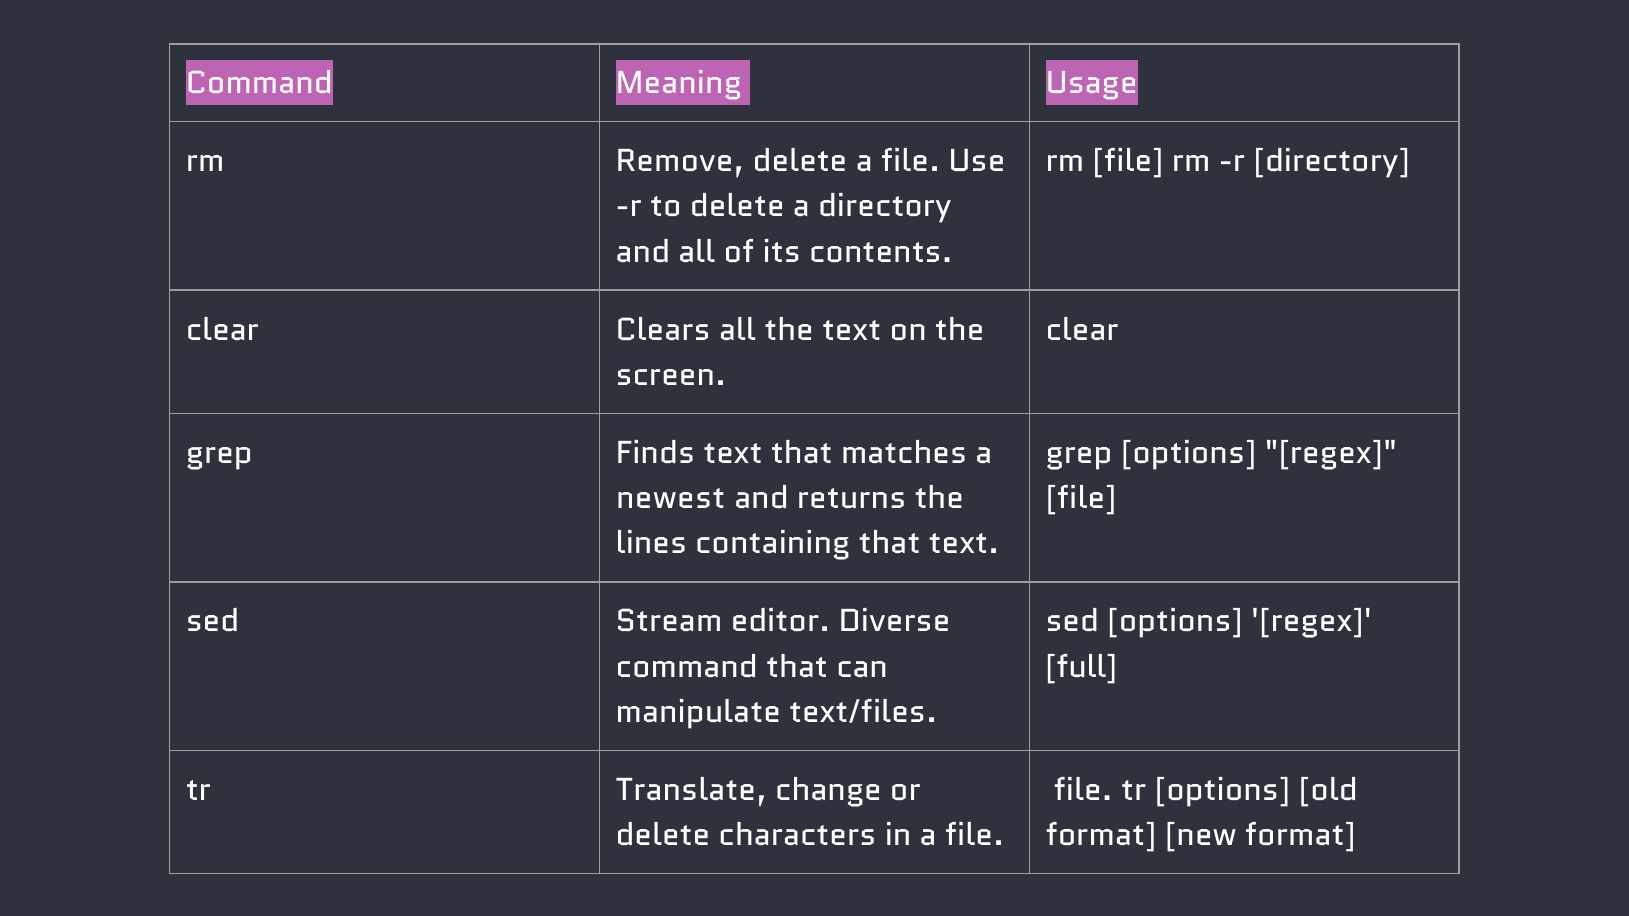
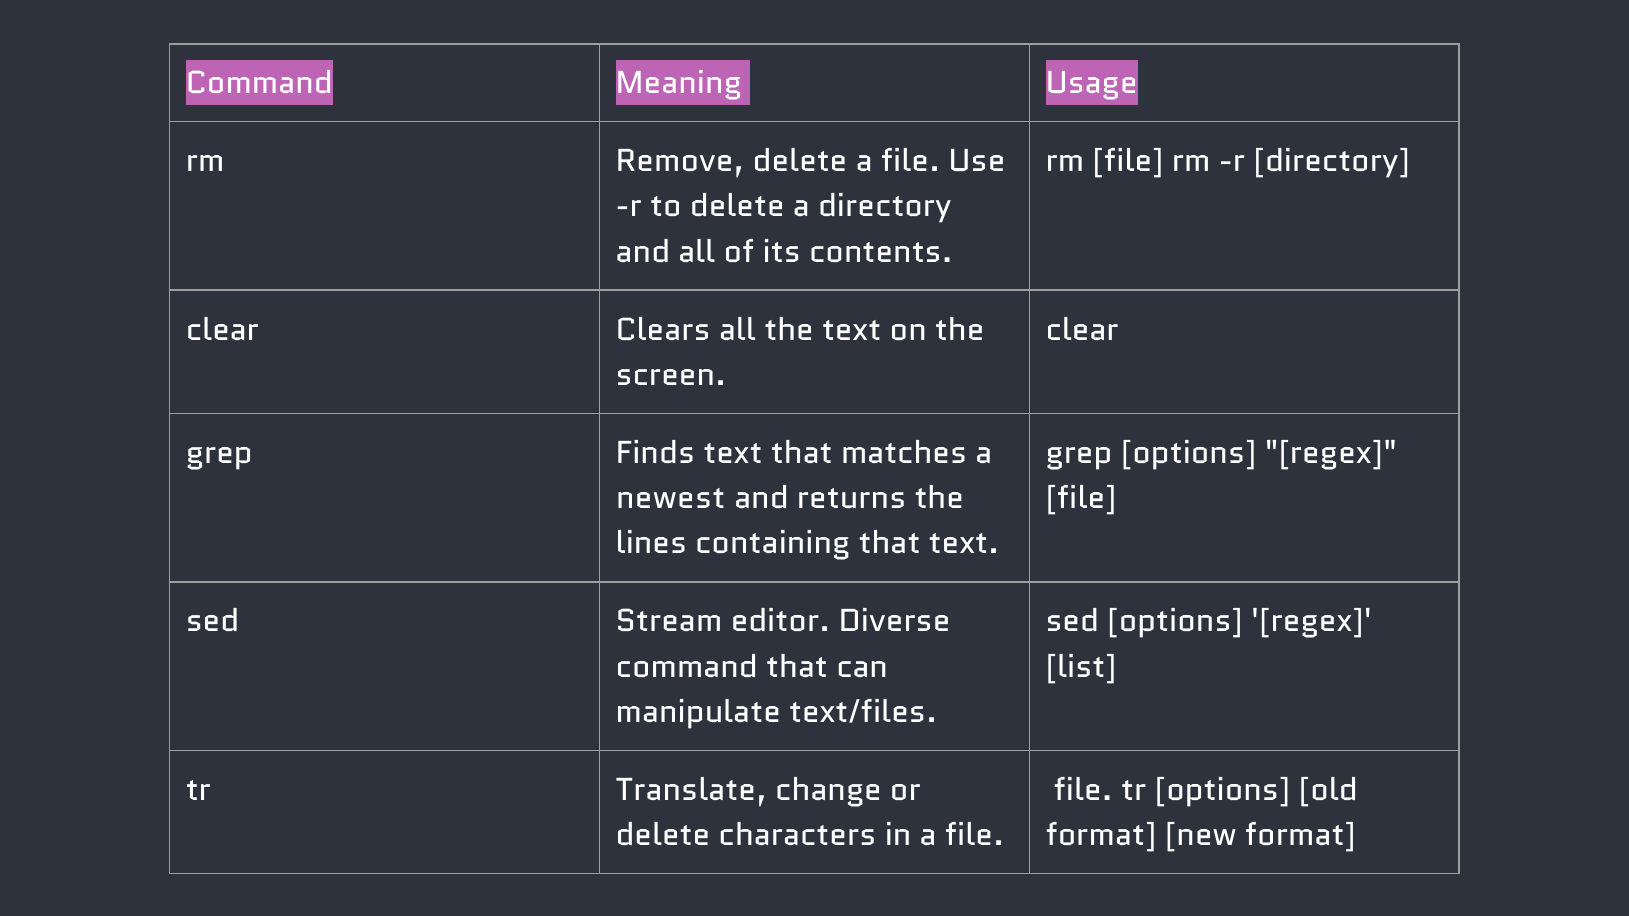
full: full -> list
